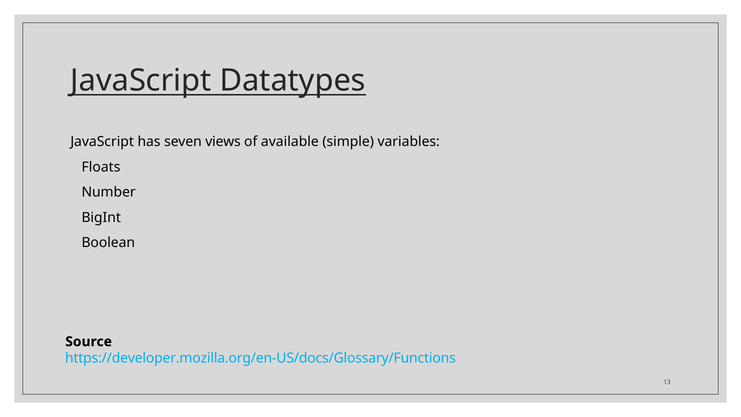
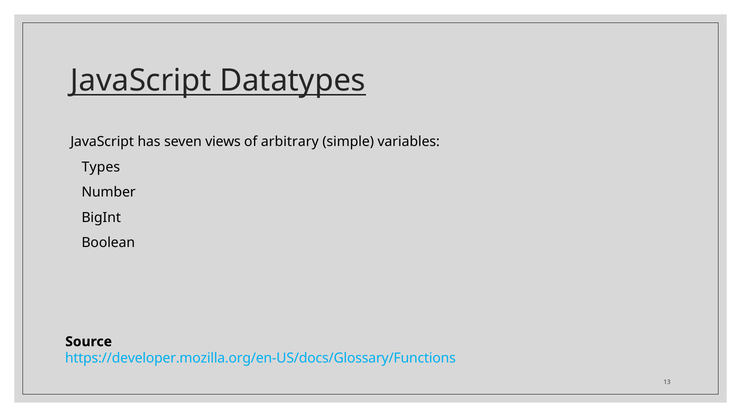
available: available -> arbitrary
Floats: Floats -> Types
